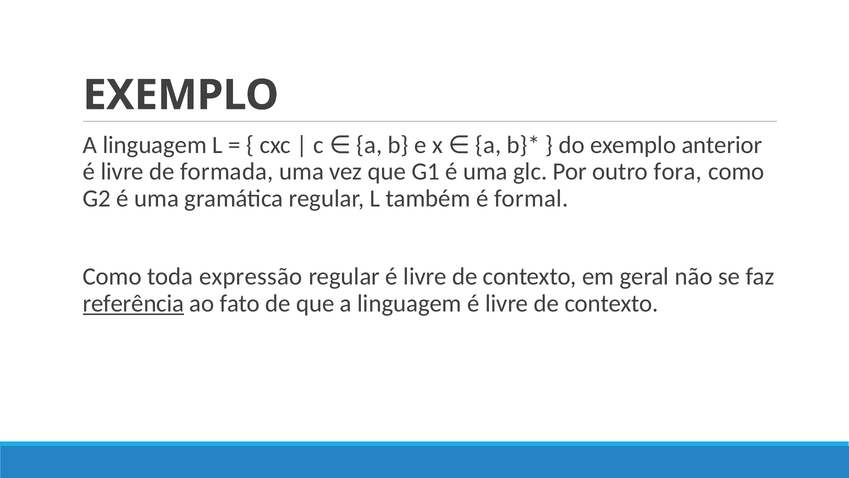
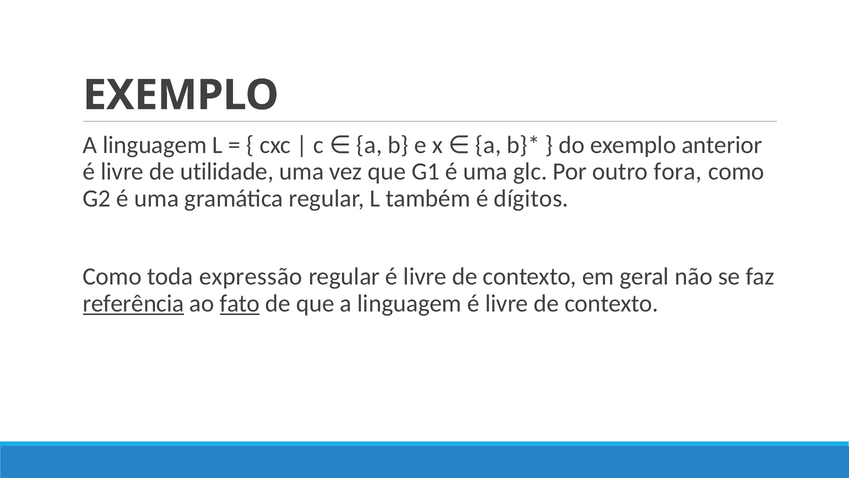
formada: formada -> utilidade
formal: formal -> dígitos
fato underline: none -> present
